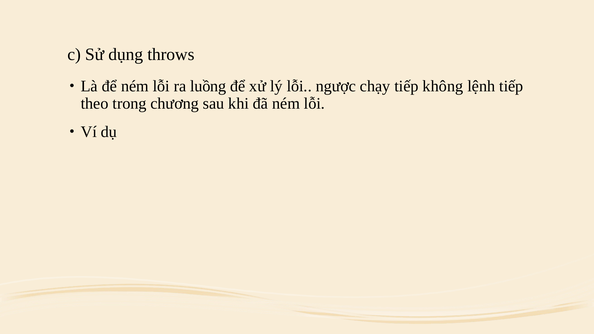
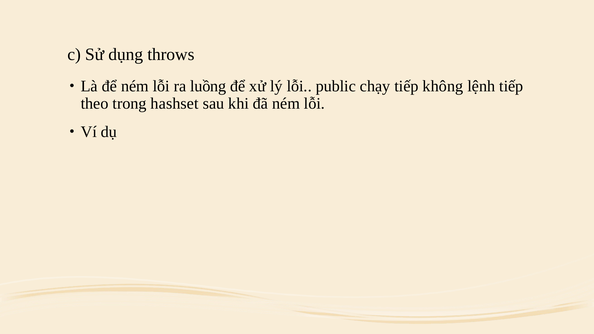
ngược: ngược -> public
chương: chương -> hashset
